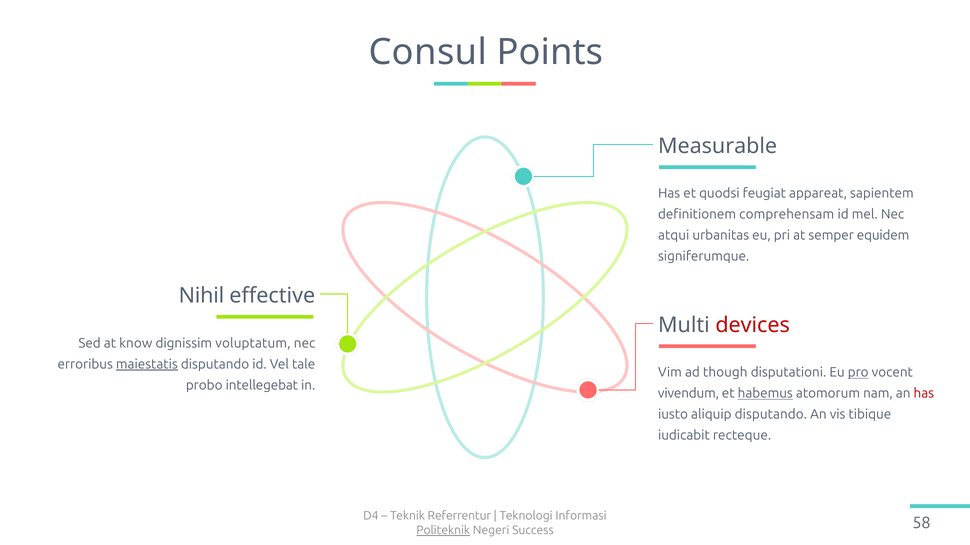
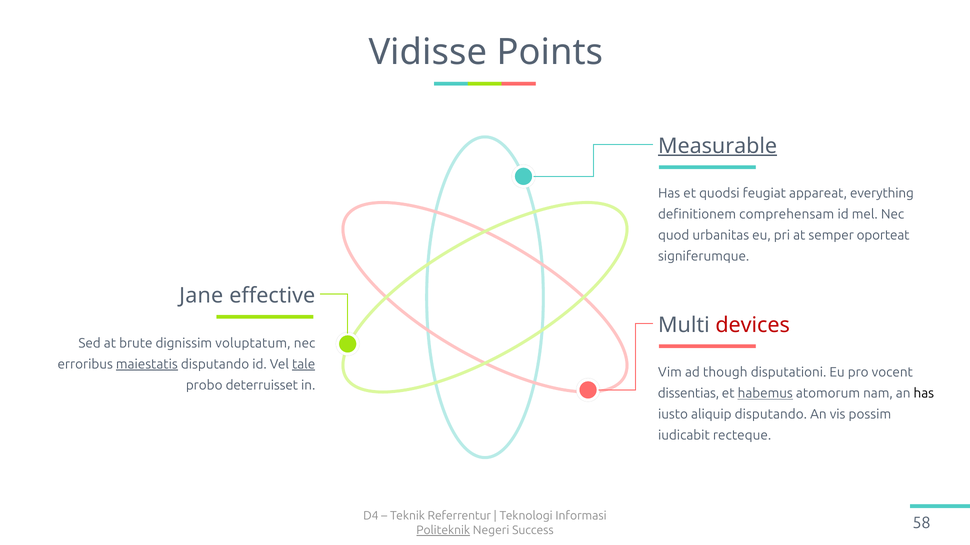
Consul: Consul -> Vidisse
Measurable underline: none -> present
sapientem: sapientem -> everything
atqui: atqui -> quod
equidem: equidem -> oporteat
Nihil: Nihil -> Jane
know: know -> brute
tale underline: none -> present
pro underline: present -> none
intellegebat: intellegebat -> deterruisset
vivendum: vivendum -> dissentias
has at (924, 394) colour: red -> black
tibique: tibique -> possim
